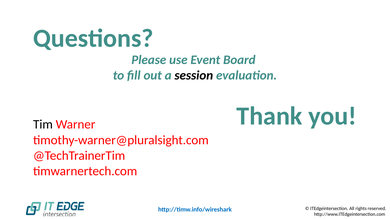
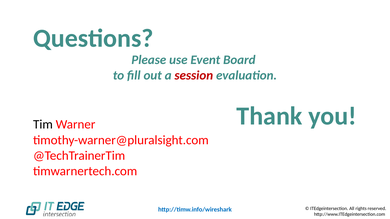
session colour: black -> red
